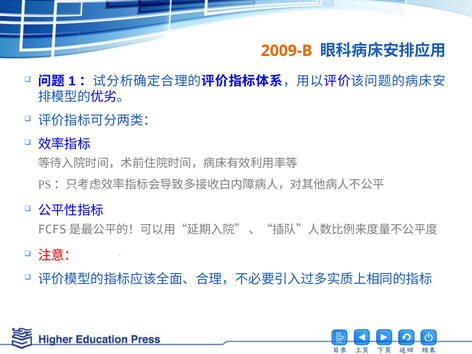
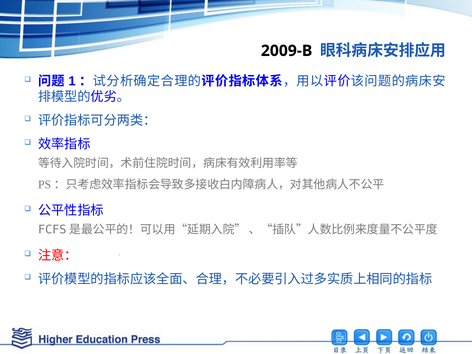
2009-B colour: orange -> black
